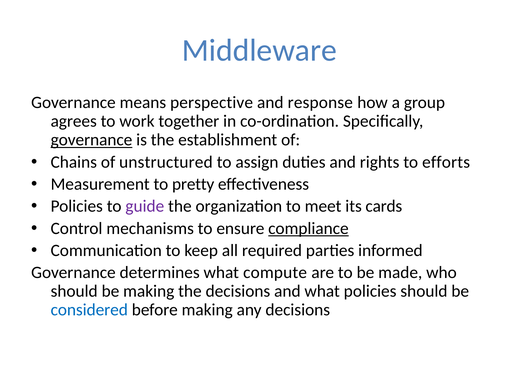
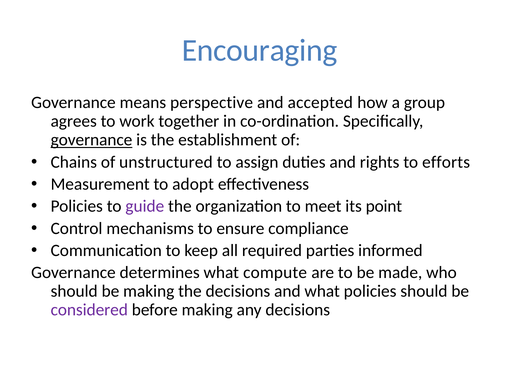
Middleware: Middleware -> Encouraging
response: response -> accepted
pretty: pretty -> adopt
cards: cards -> point
compliance underline: present -> none
considered colour: blue -> purple
